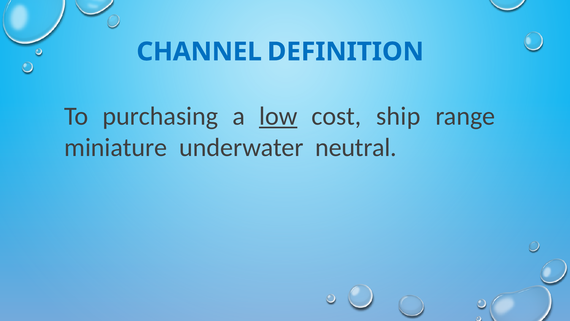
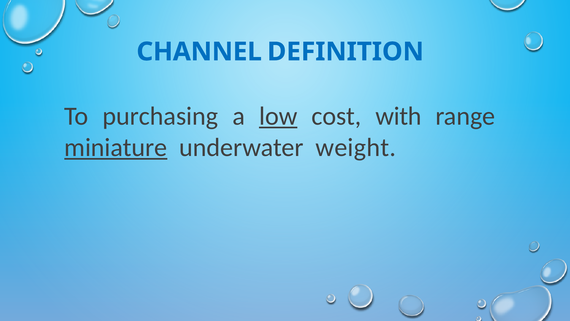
ship: ship -> with
miniature underline: none -> present
neutral: neutral -> weight
